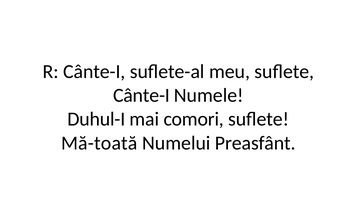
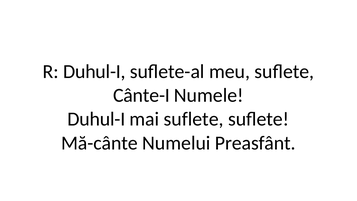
R Cânte-I: Cânte-I -> Duhul-I
mai comori: comori -> suflete
Mă-toată: Mă-toată -> Mă-cânte
